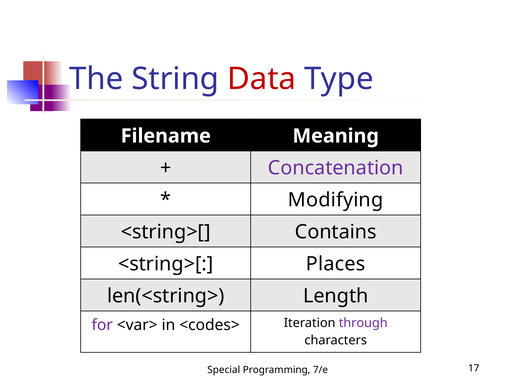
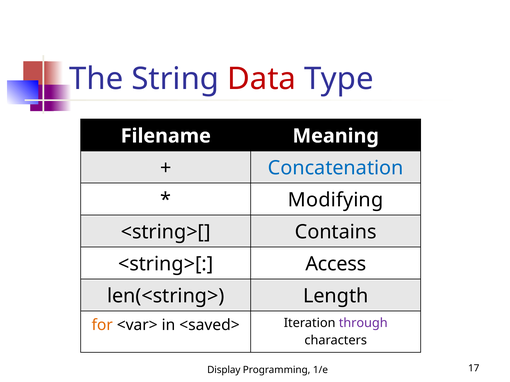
Concatenation colour: purple -> blue
Places: Places -> Access
for colour: purple -> orange
<codes>: <codes> -> <saved>
Special: Special -> Display
7/e: 7/e -> 1/e
